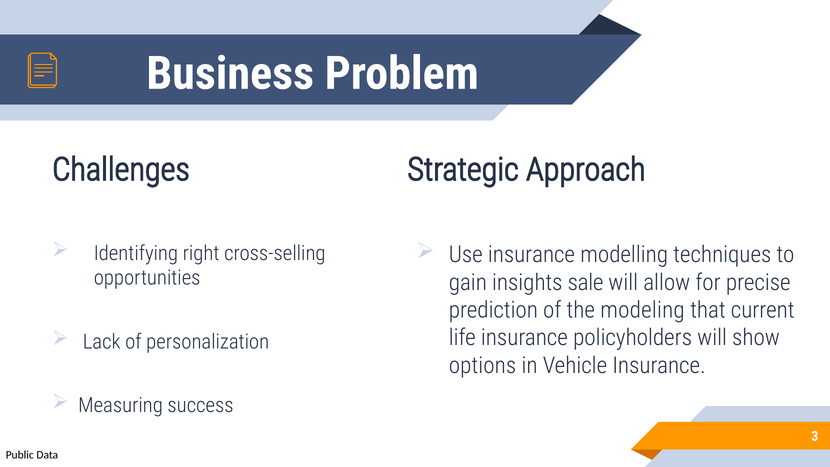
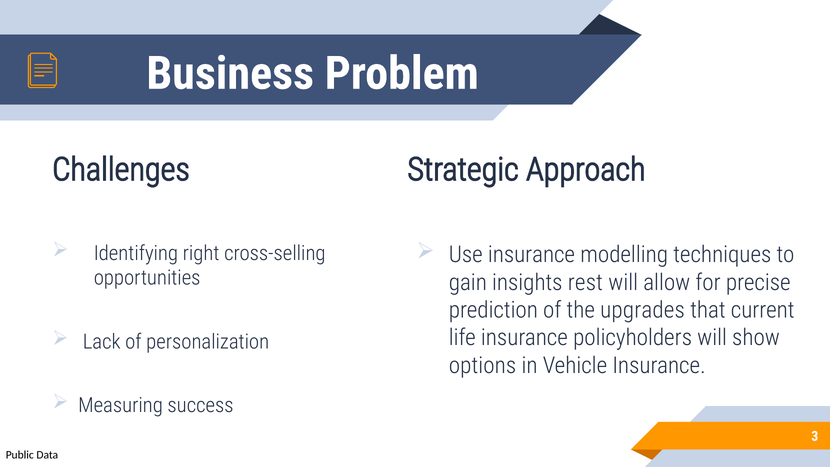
sale: sale -> rest
modeling: modeling -> upgrades
